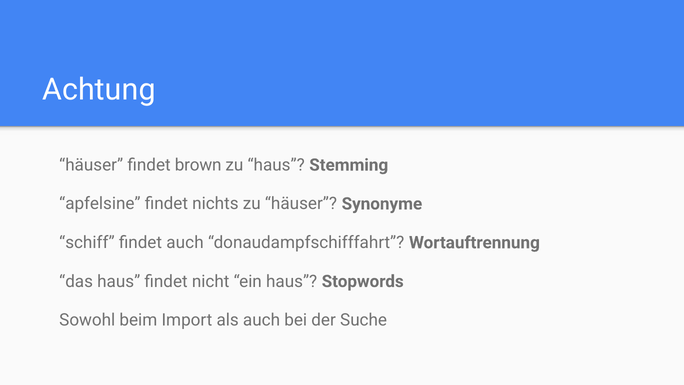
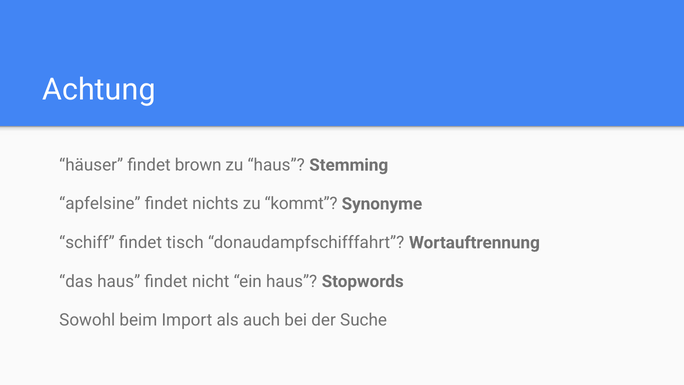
zu häuser: häuser -> kommt
findet auch: auch -> tisch
